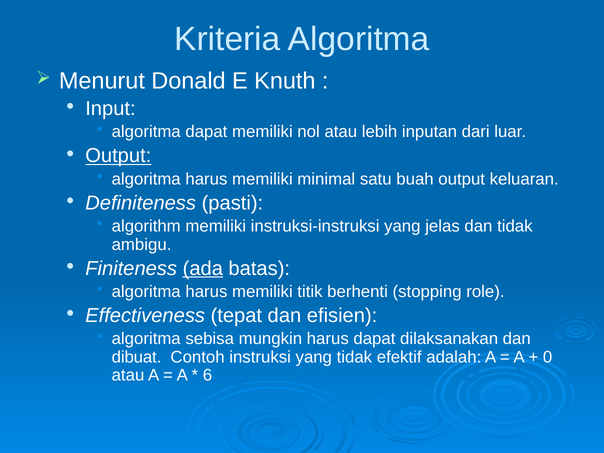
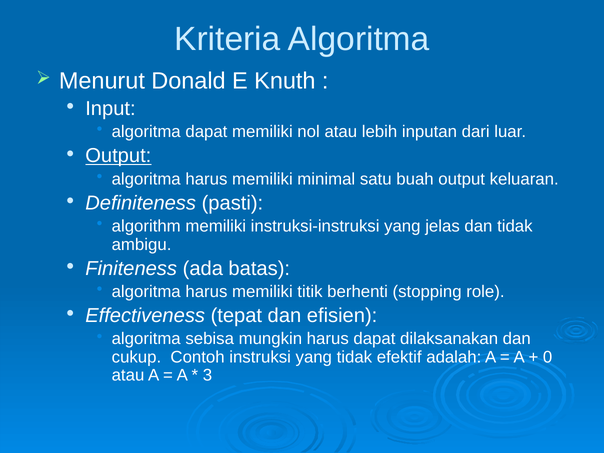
ada underline: present -> none
dibuat: dibuat -> cukup
6: 6 -> 3
